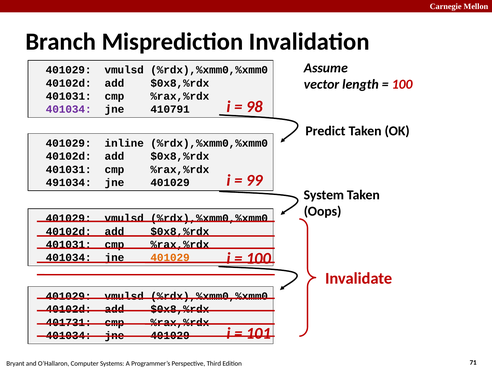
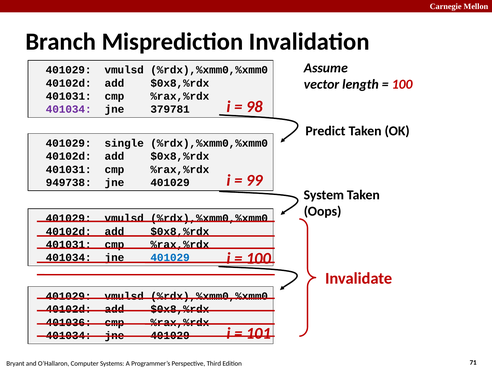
410791: 410791 -> 379781
inline: inline -> single
491034: 491034 -> 949738
401029 at (170, 258) colour: orange -> blue
401731: 401731 -> 401036
